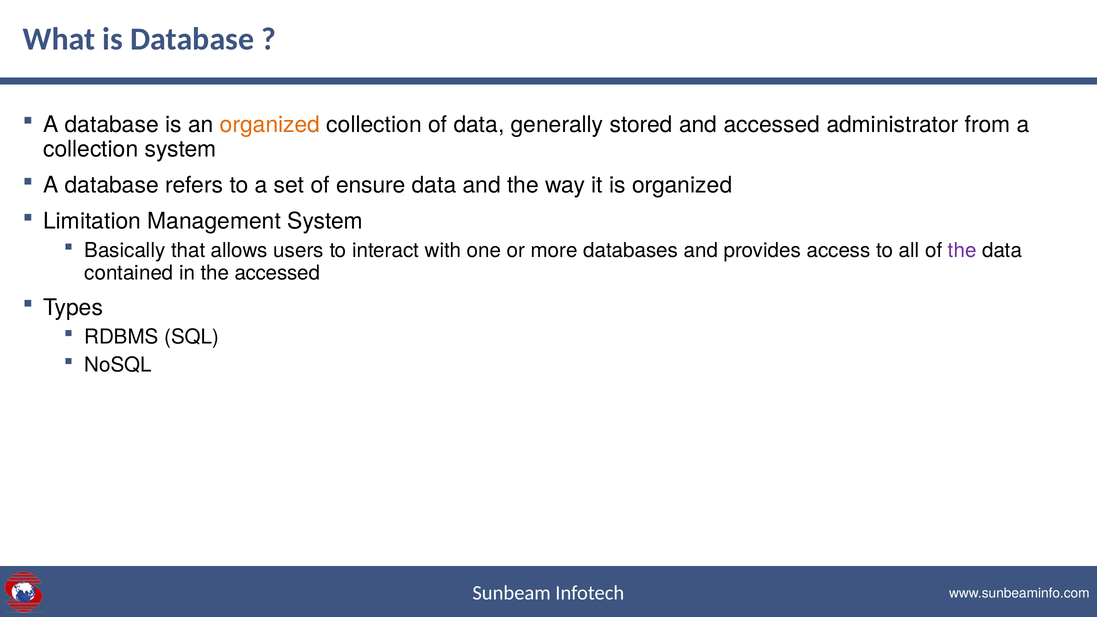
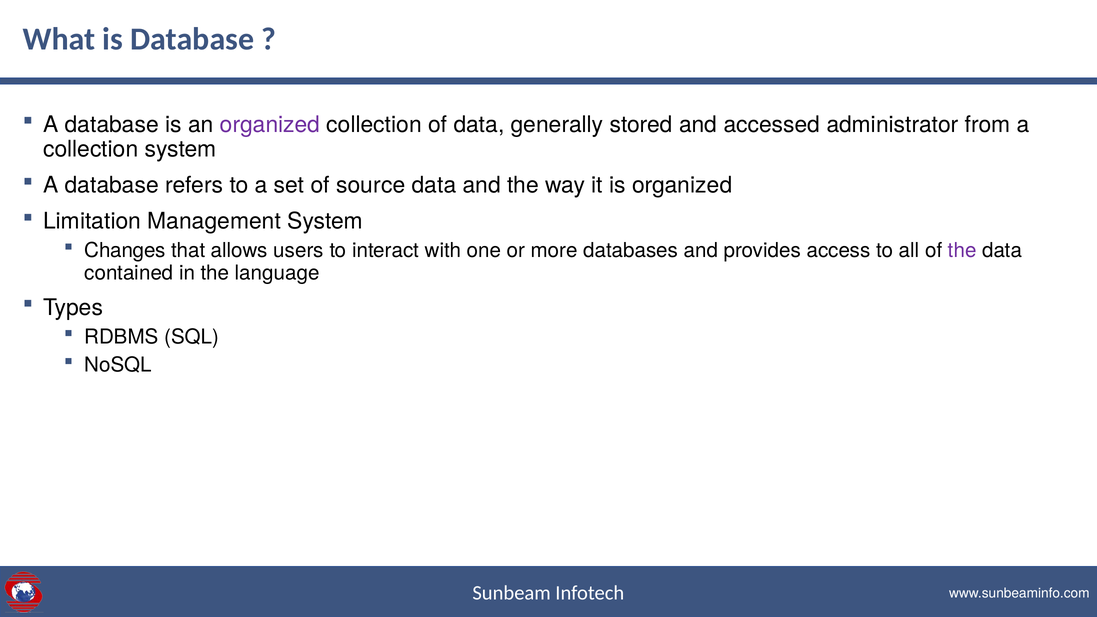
organized at (270, 125) colour: orange -> purple
ensure: ensure -> source
Basically: Basically -> Changes
the accessed: accessed -> language
